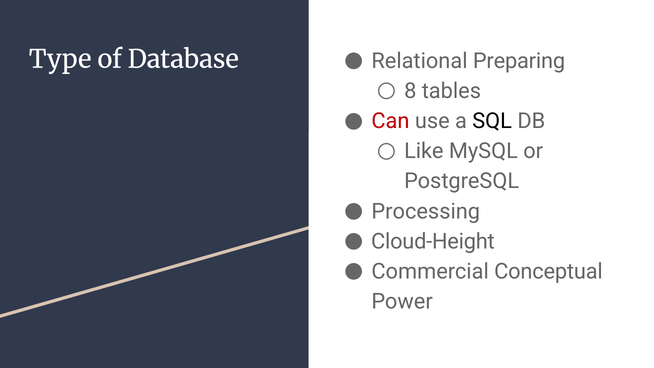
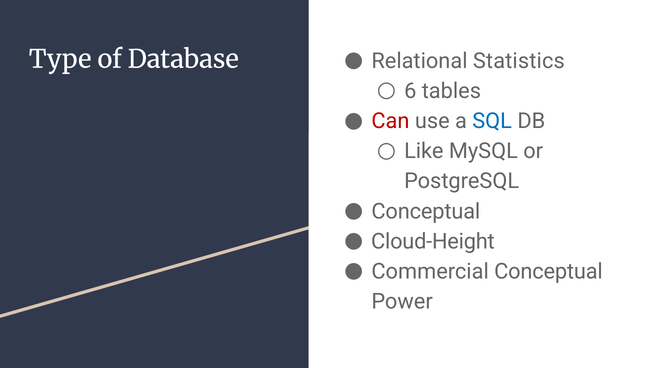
Preparing: Preparing -> Statistics
8: 8 -> 6
SQL colour: black -> blue
Processing at (426, 211): Processing -> Conceptual
